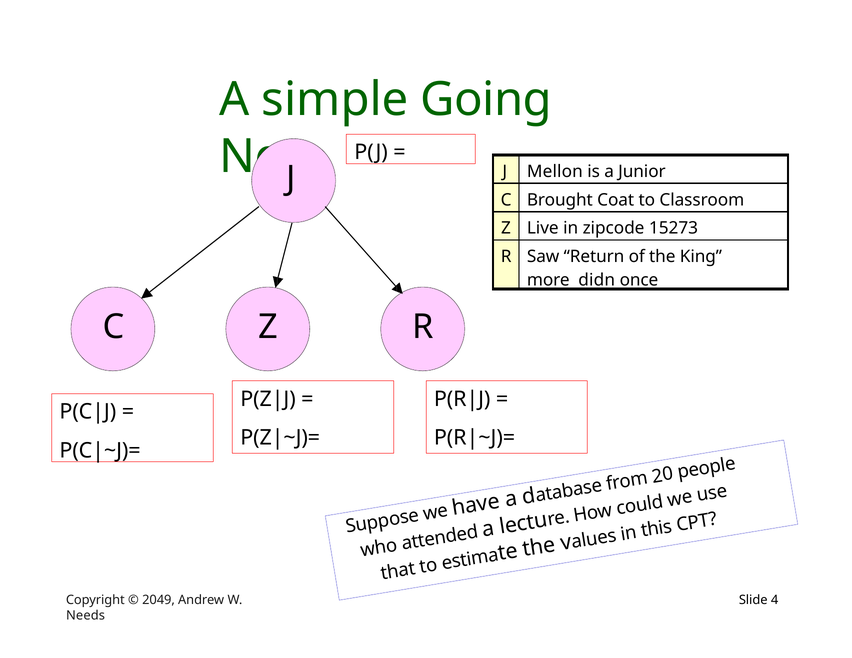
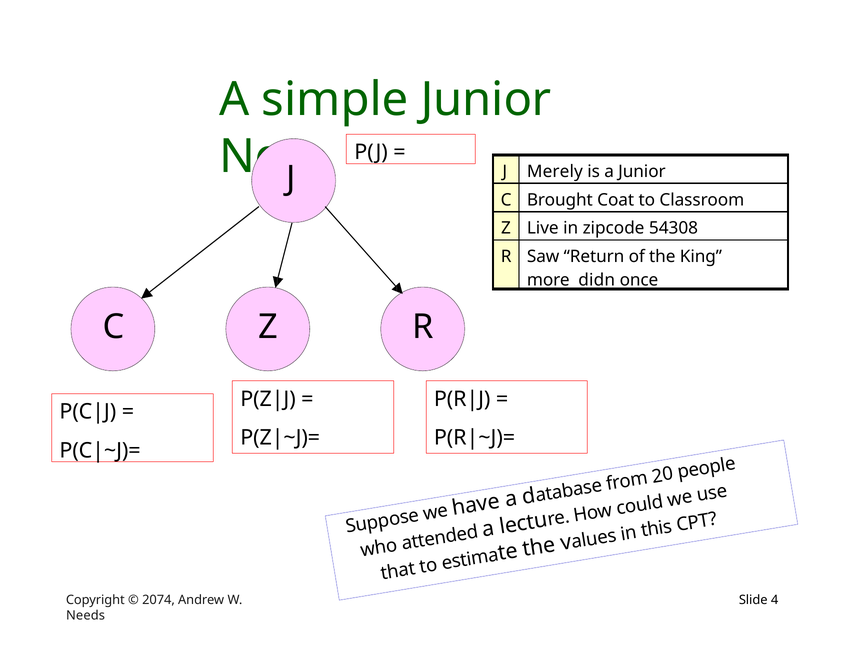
simple Going: Going -> Junior
Mellon: Mellon -> Merely
15273: 15273 -> 54308
2049: 2049 -> 2074
